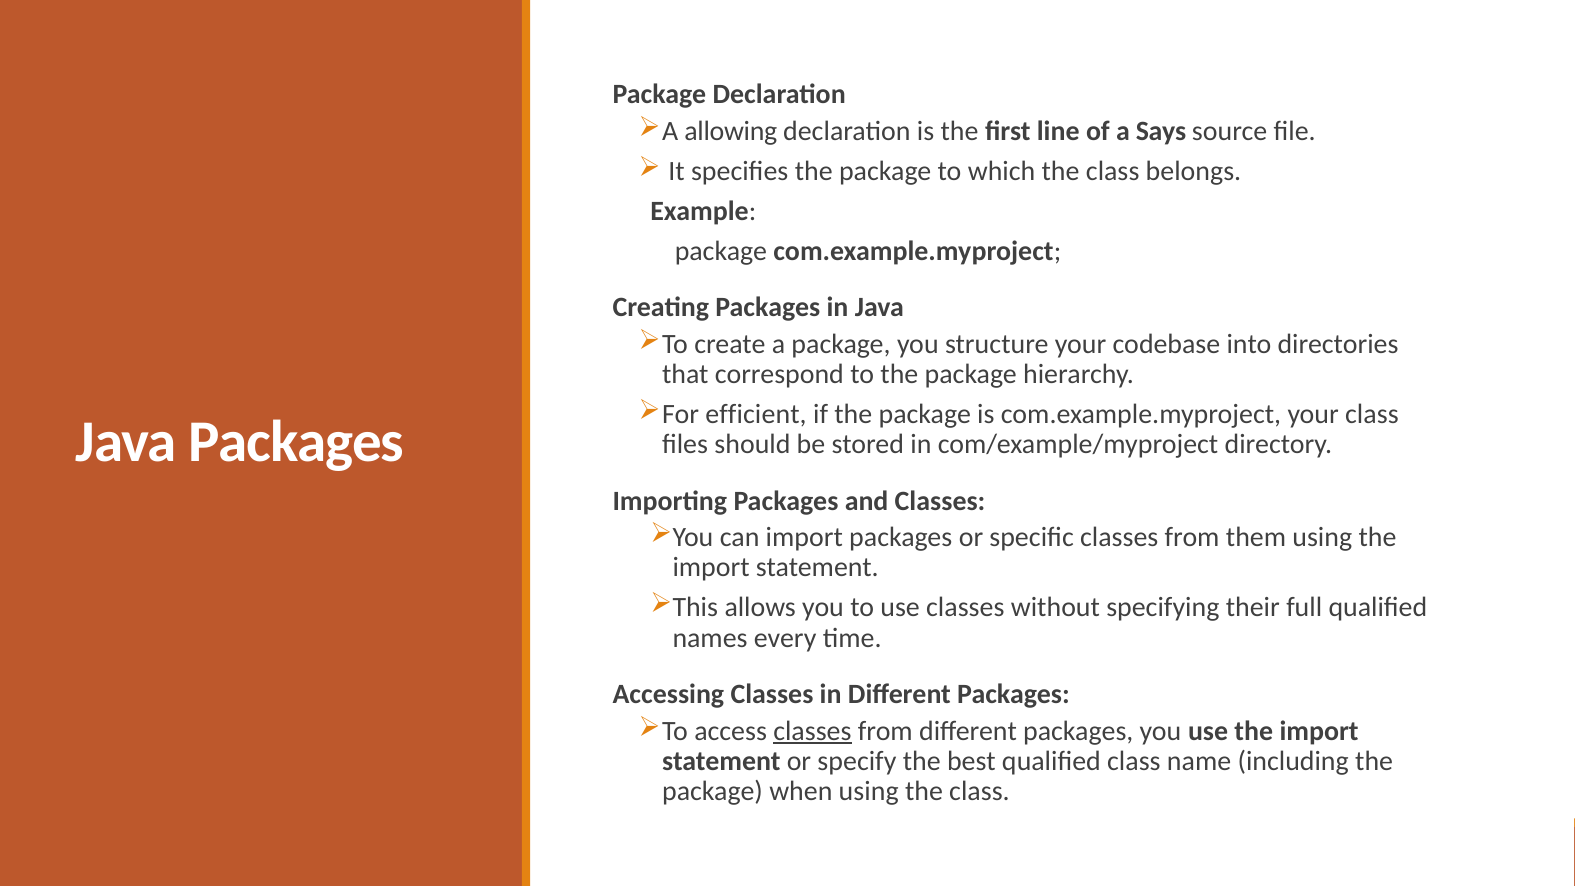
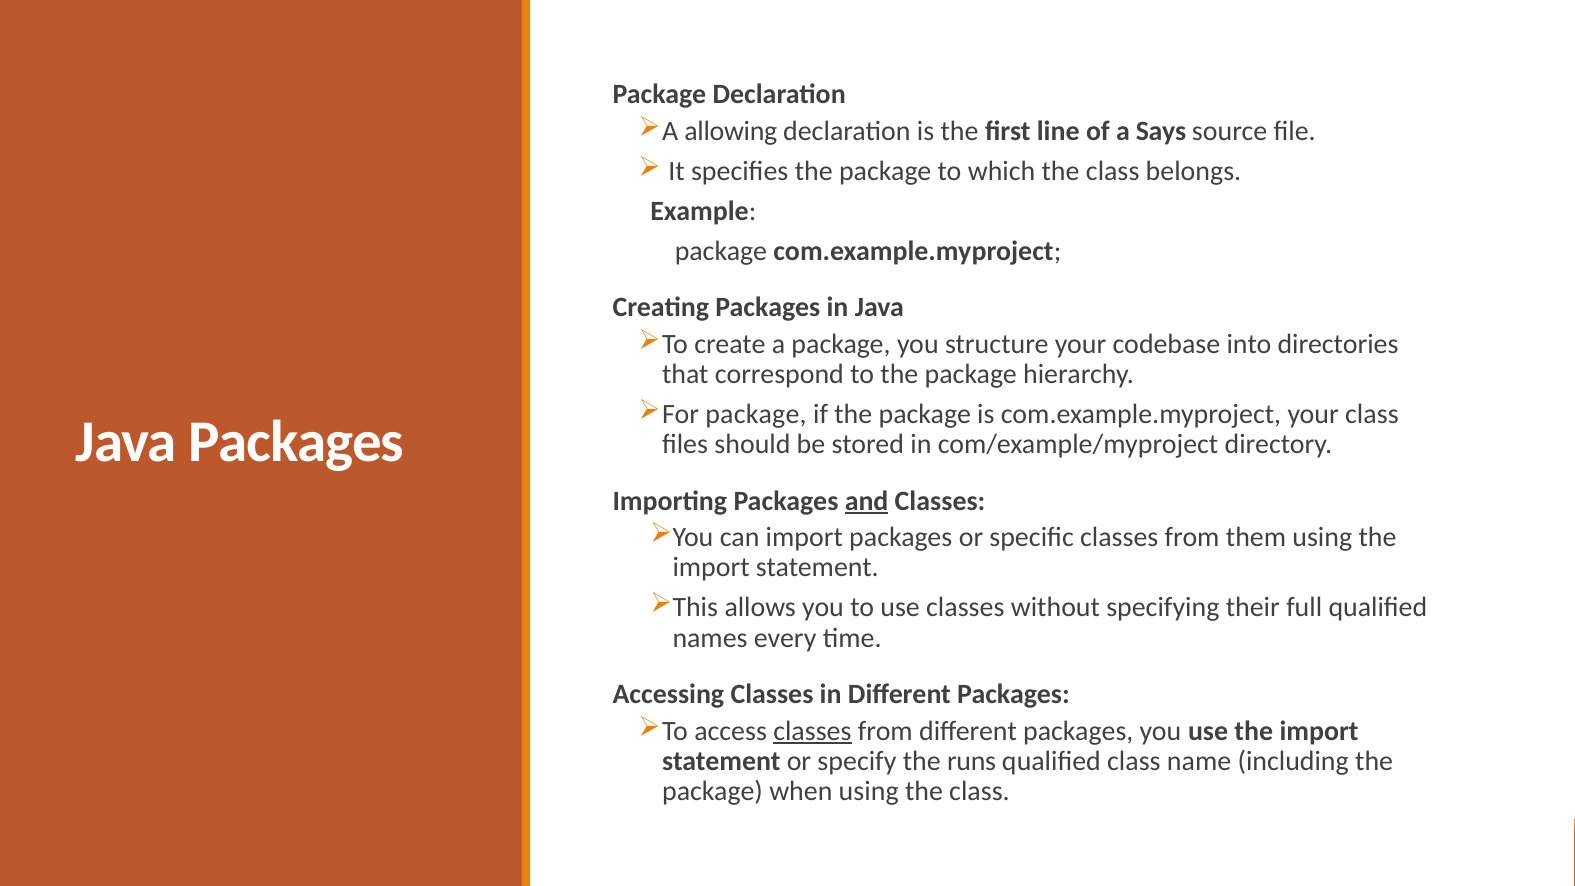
efficient at (756, 414): efficient -> package
and underline: none -> present
best: best -> runs
